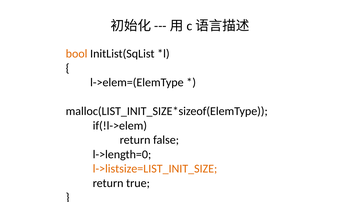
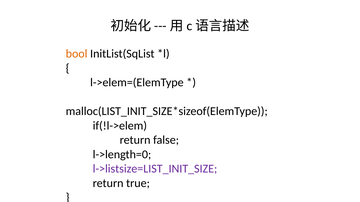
l->listsize=LIST_INIT_SIZE colour: orange -> purple
